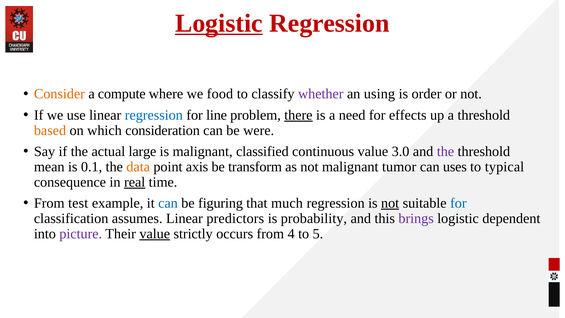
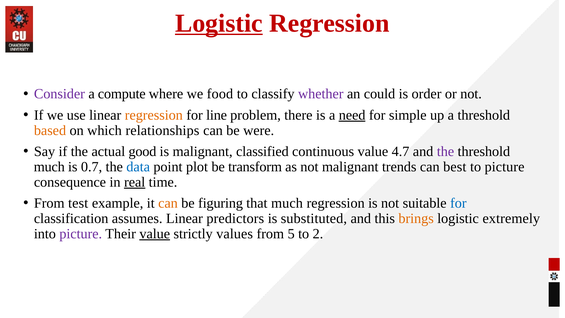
Consider colour: orange -> purple
using: using -> could
regression at (154, 115) colour: blue -> orange
there underline: present -> none
need underline: none -> present
effects: effects -> simple
consideration: consideration -> relationships
large: large -> good
3.0: 3.0 -> 4.7
mean at (49, 167): mean -> much
0.1: 0.1 -> 0.7
data colour: orange -> blue
axis: axis -> plot
tumor: tumor -> trends
uses: uses -> best
to typical: typical -> picture
can at (168, 203) colour: blue -> orange
not at (390, 203) underline: present -> none
probability: probability -> substituted
brings colour: purple -> orange
dependent: dependent -> extremely
occurs: occurs -> values
4: 4 -> 5
5: 5 -> 2
